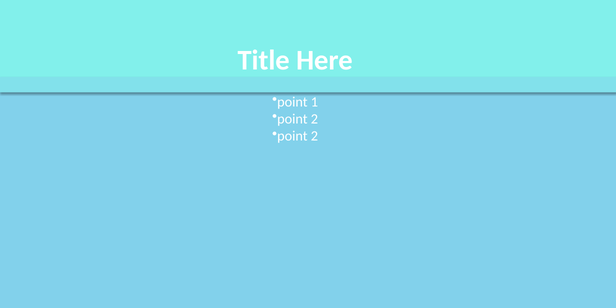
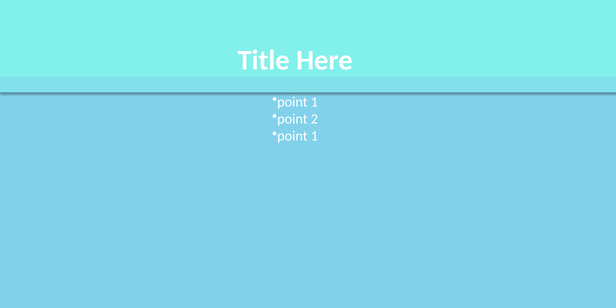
2 at (314, 136): 2 -> 1
